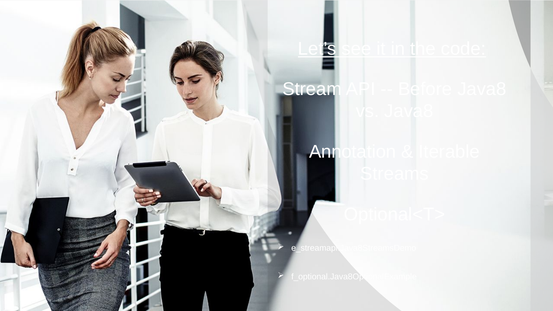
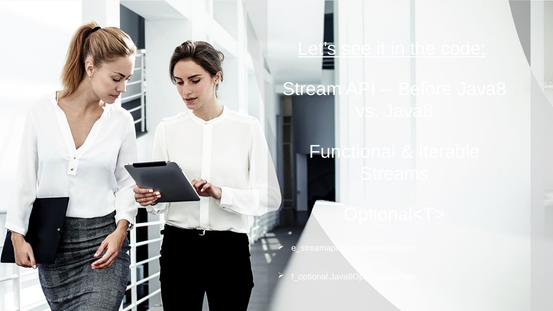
Annotation: Annotation -> Functional
